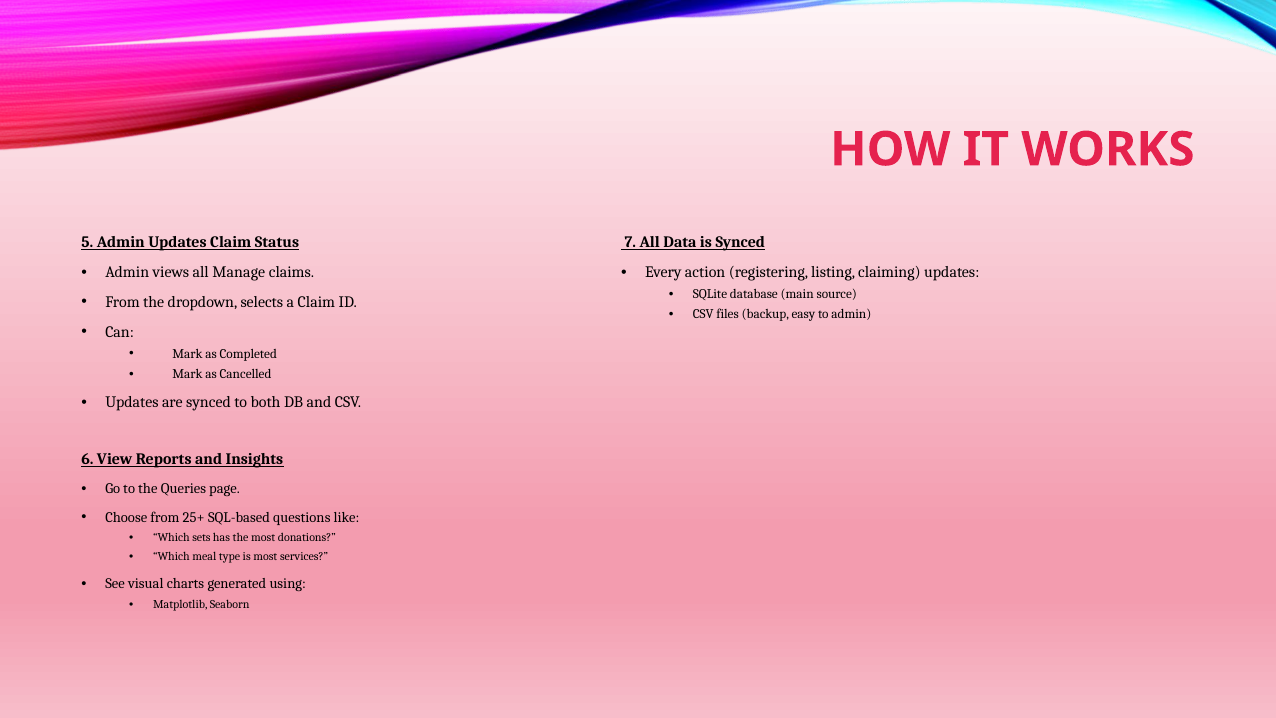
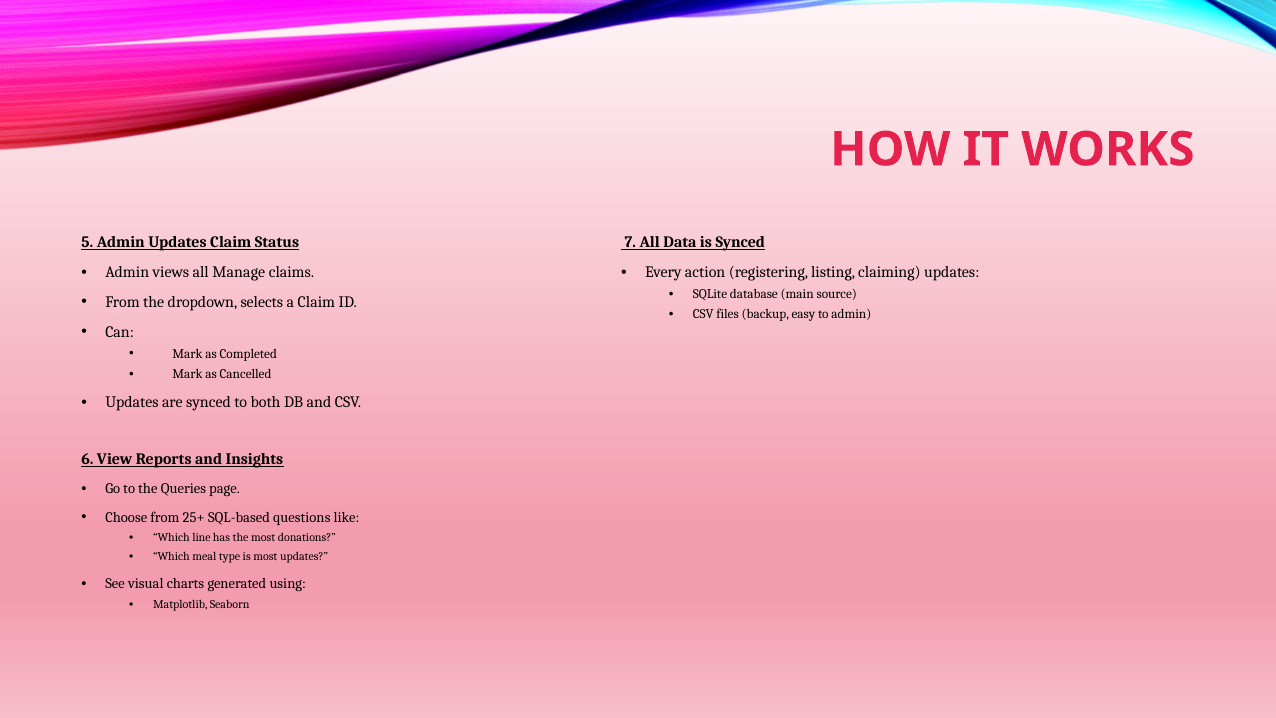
sets: sets -> line
most services: services -> updates
